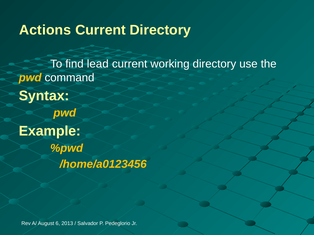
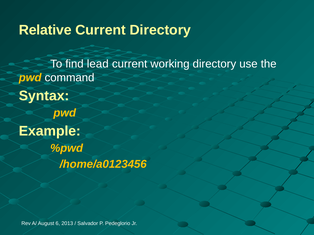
Actions: Actions -> Relative
